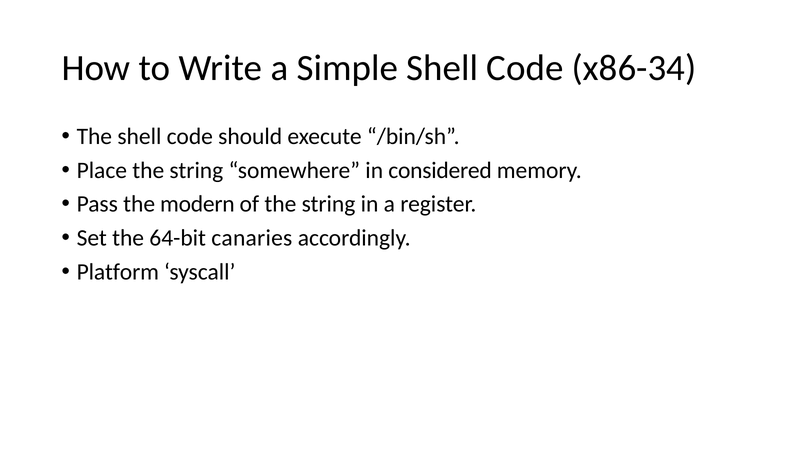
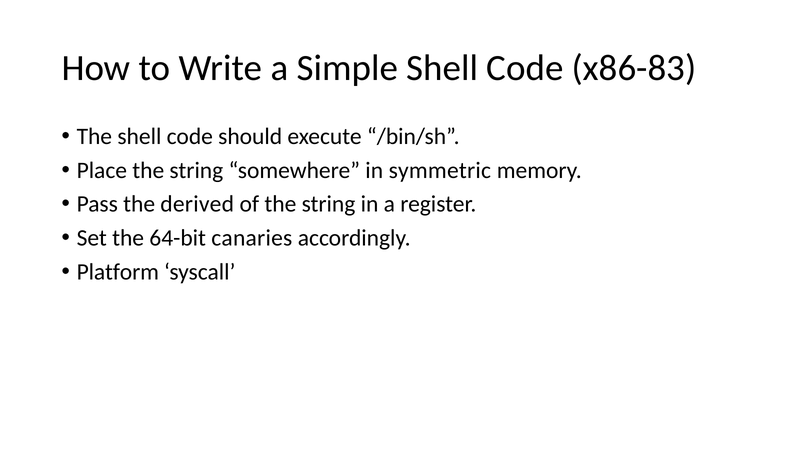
x86-34: x86-34 -> x86-83
considered: considered -> symmetric
modern: modern -> derived
